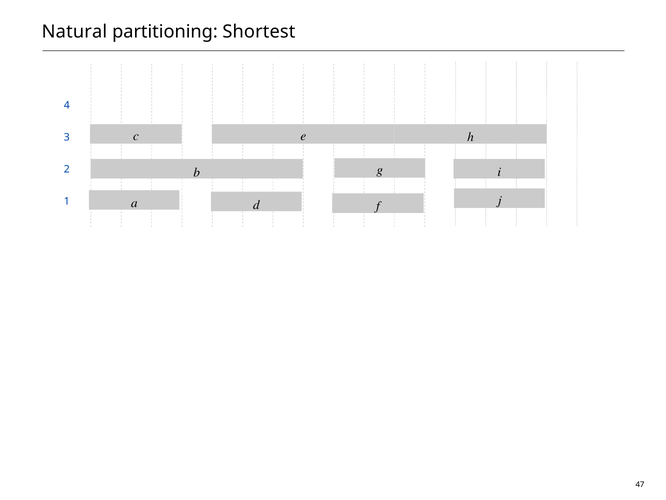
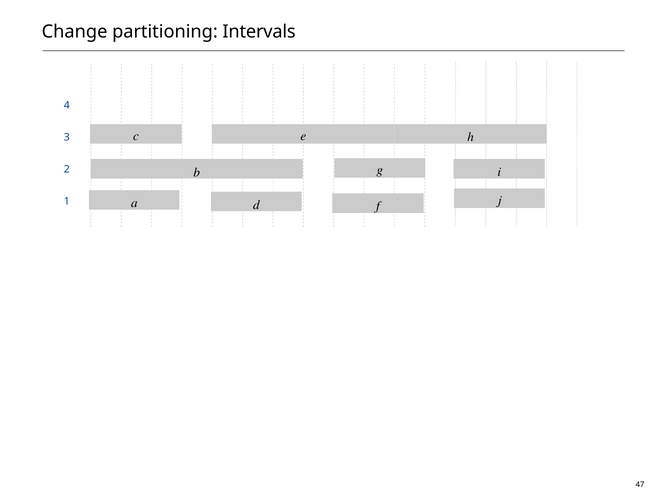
Natural: Natural -> Change
Shortest: Shortest -> Intervals
